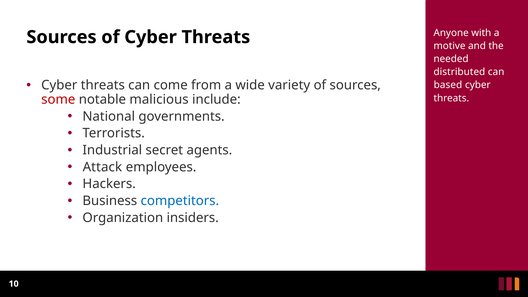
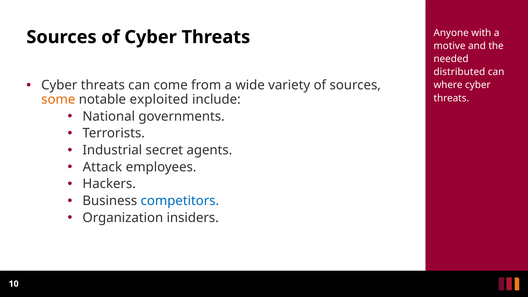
based: based -> where
some colour: red -> orange
malicious: malicious -> exploited
